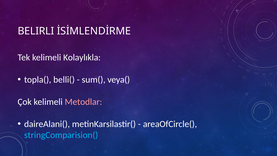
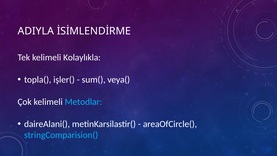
BELIRLI: BELIRLI -> ADIYLA
belli(: belli( -> işler(
Metodlar colour: pink -> light blue
